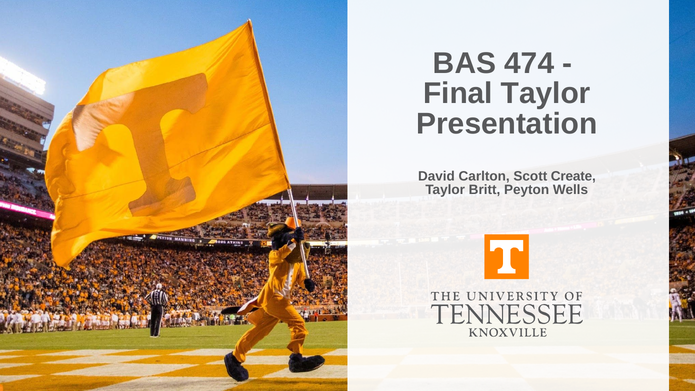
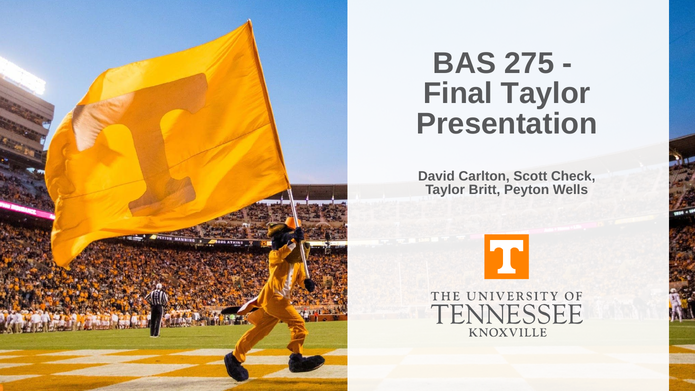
474: 474 -> 275
Create: Create -> Check
